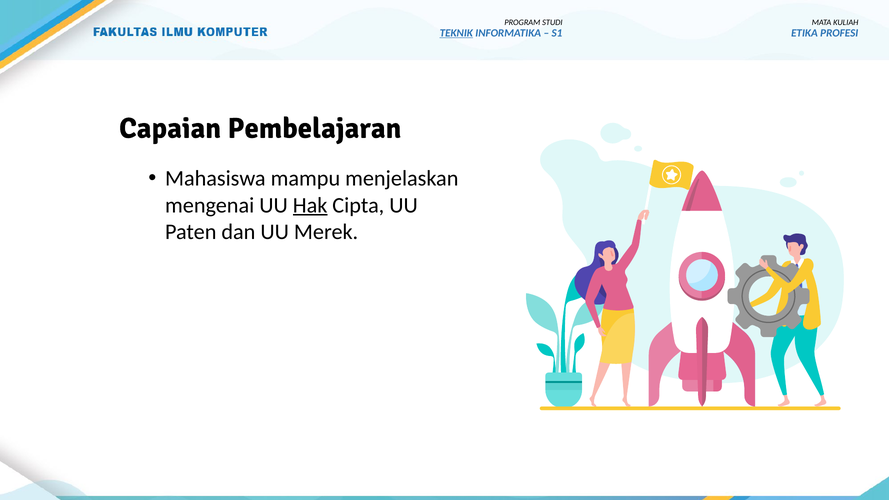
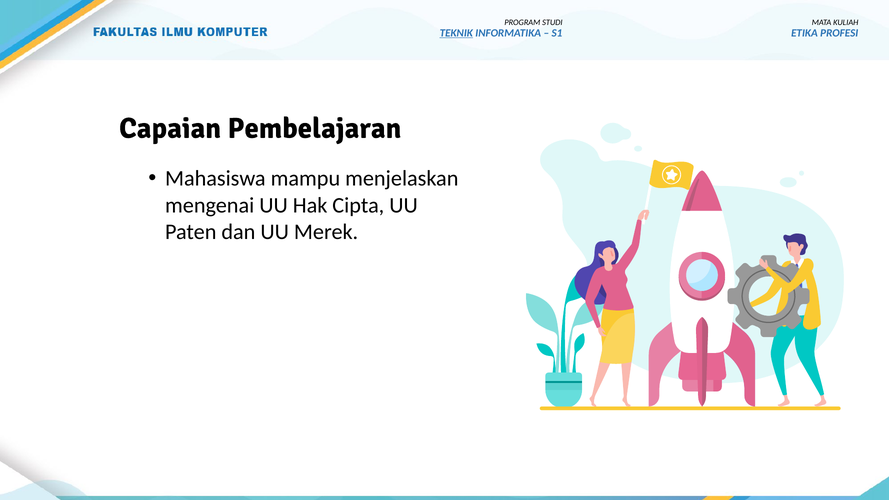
Hak underline: present -> none
